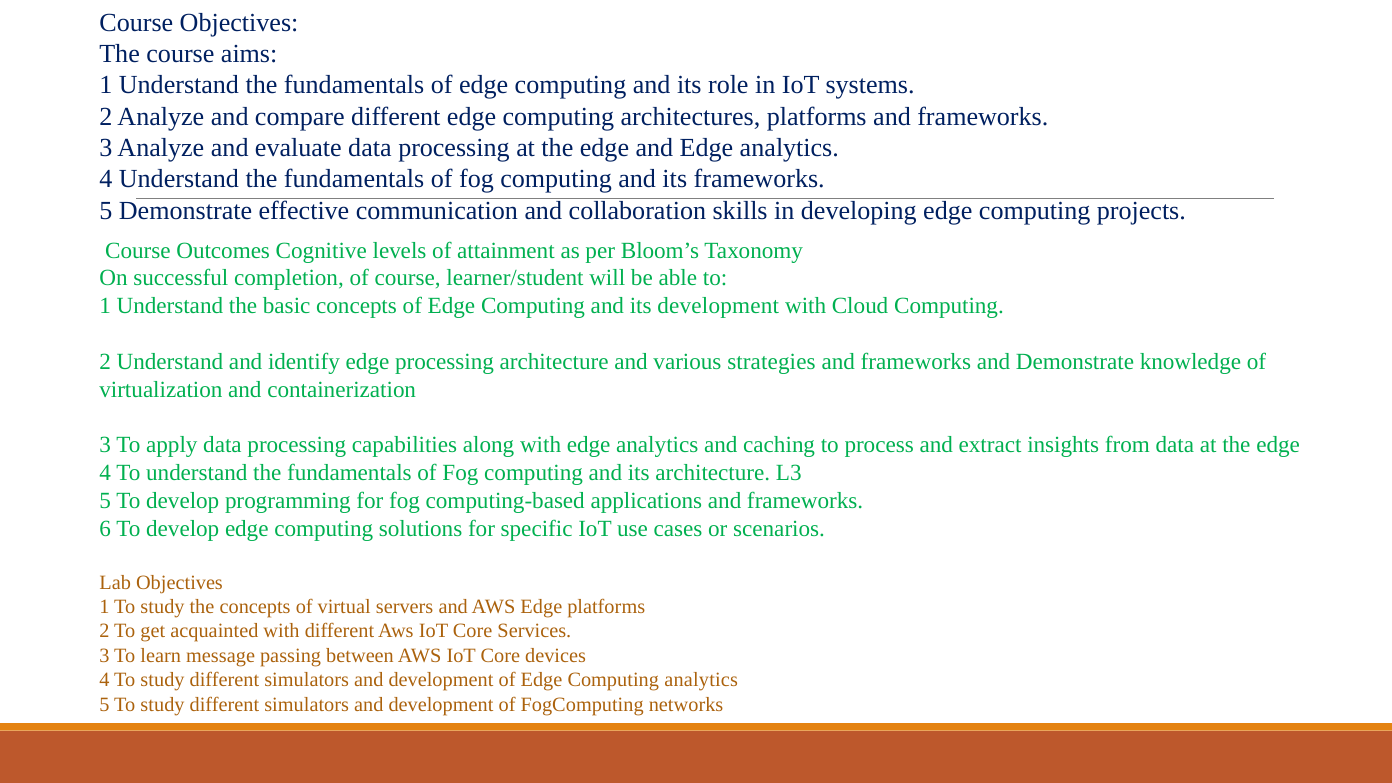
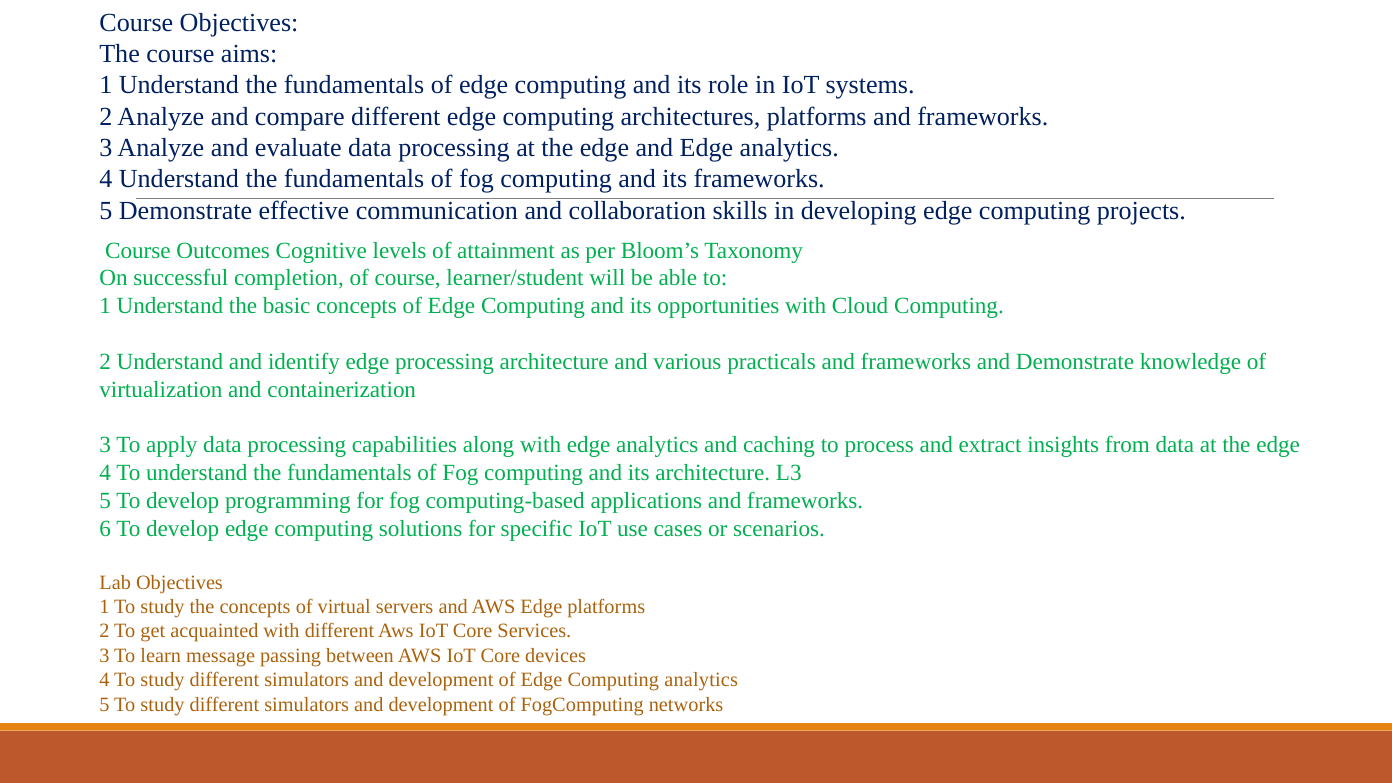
its development: development -> opportunities
strategies: strategies -> practicals
